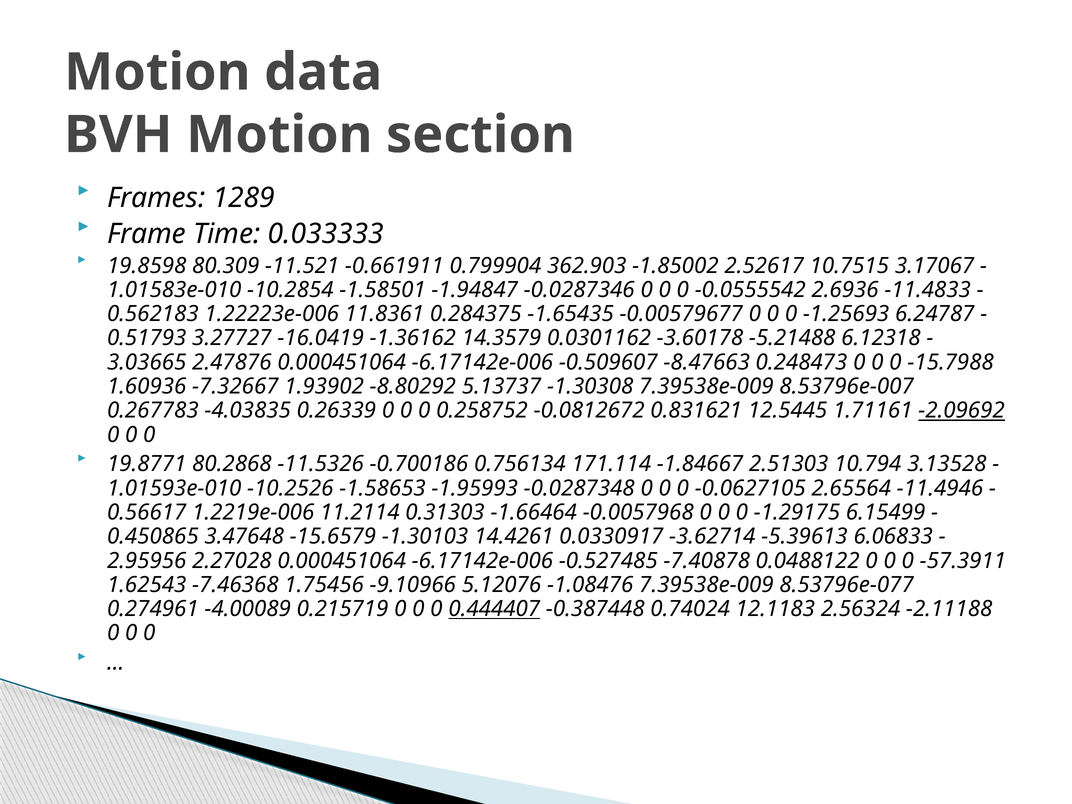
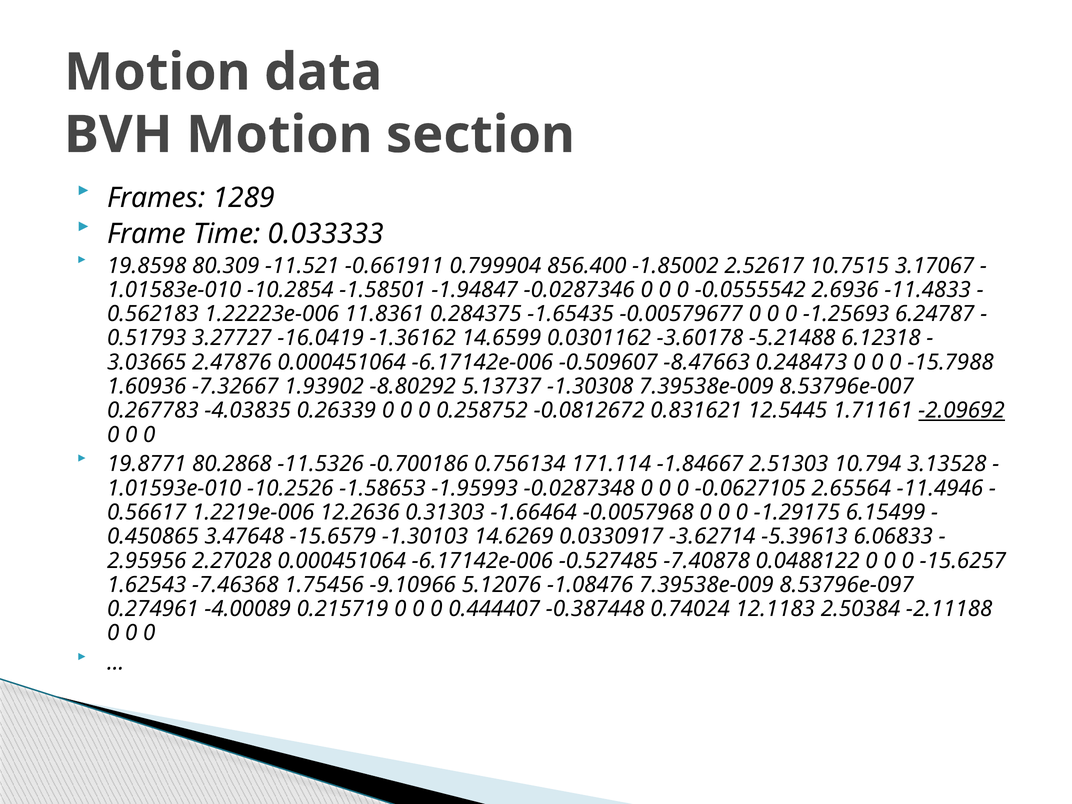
362.903: 362.903 -> 856.400
14.3579: 14.3579 -> 14.6599
11.2114: 11.2114 -> 12.2636
14.4261: 14.4261 -> 14.6269
-57.3911: -57.3911 -> -15.6257
8.53796e-077: 8.53796e-077 -> 8.53796e-097
0.444407 underline: present -> none
2.56324: 2.56324 -> 2.50384
